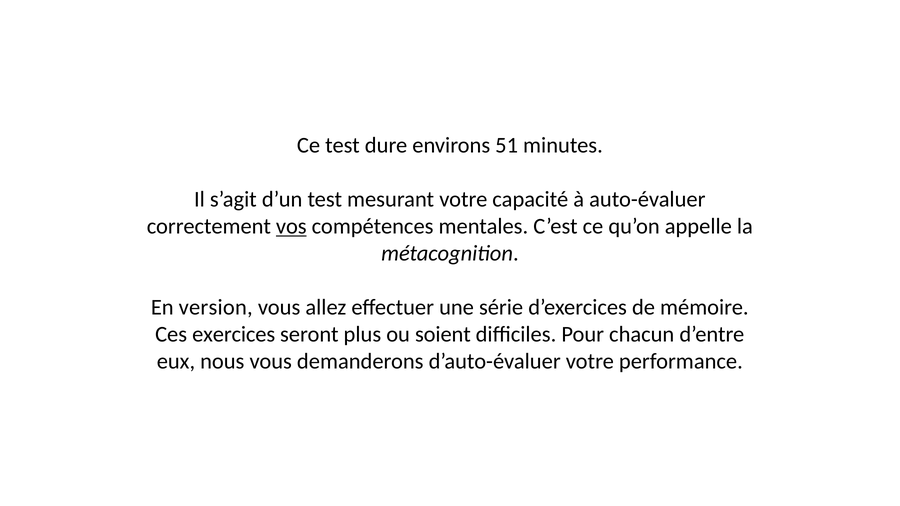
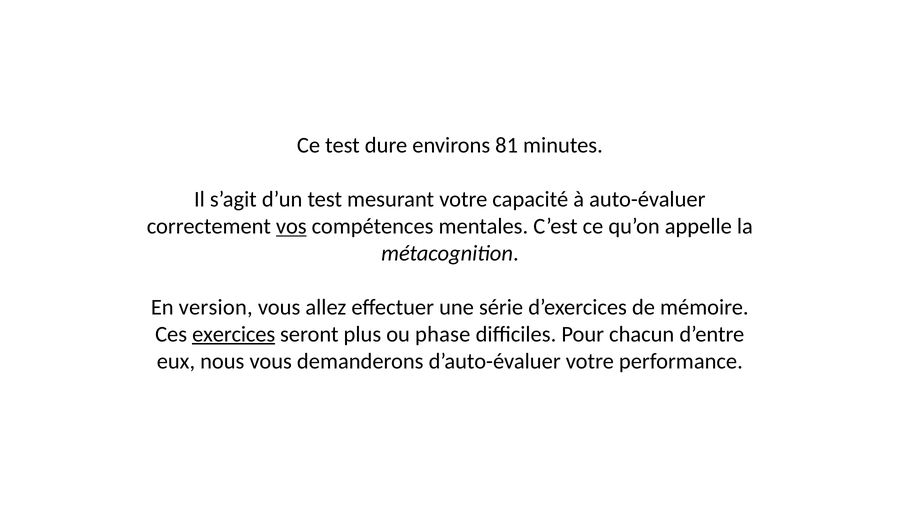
51: 51 -> 81
exercices underline: none -> present
soient: soient -> phase
